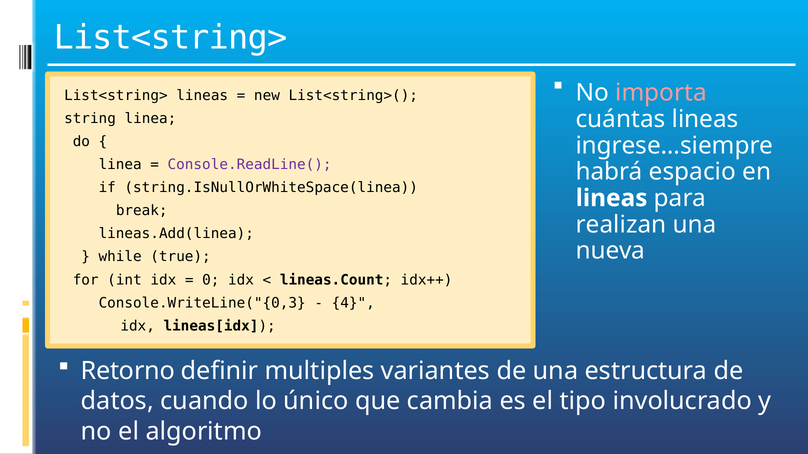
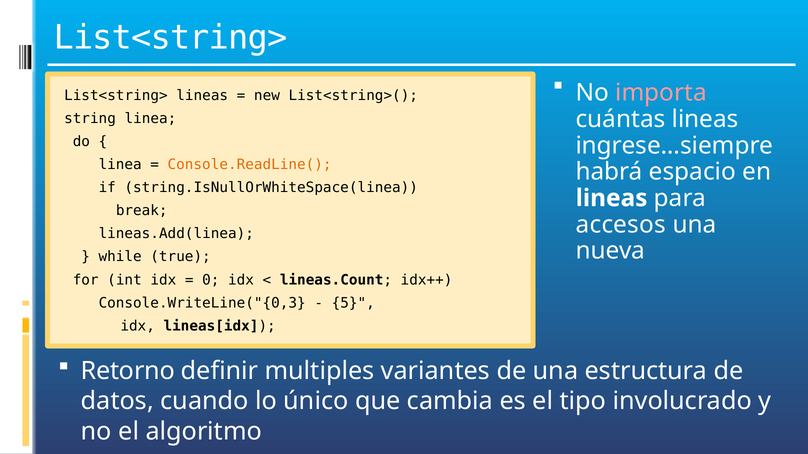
Console.ReadLine( colour: purple -> orange
realizan: realizan -> accesos
4: 4 -> 5
